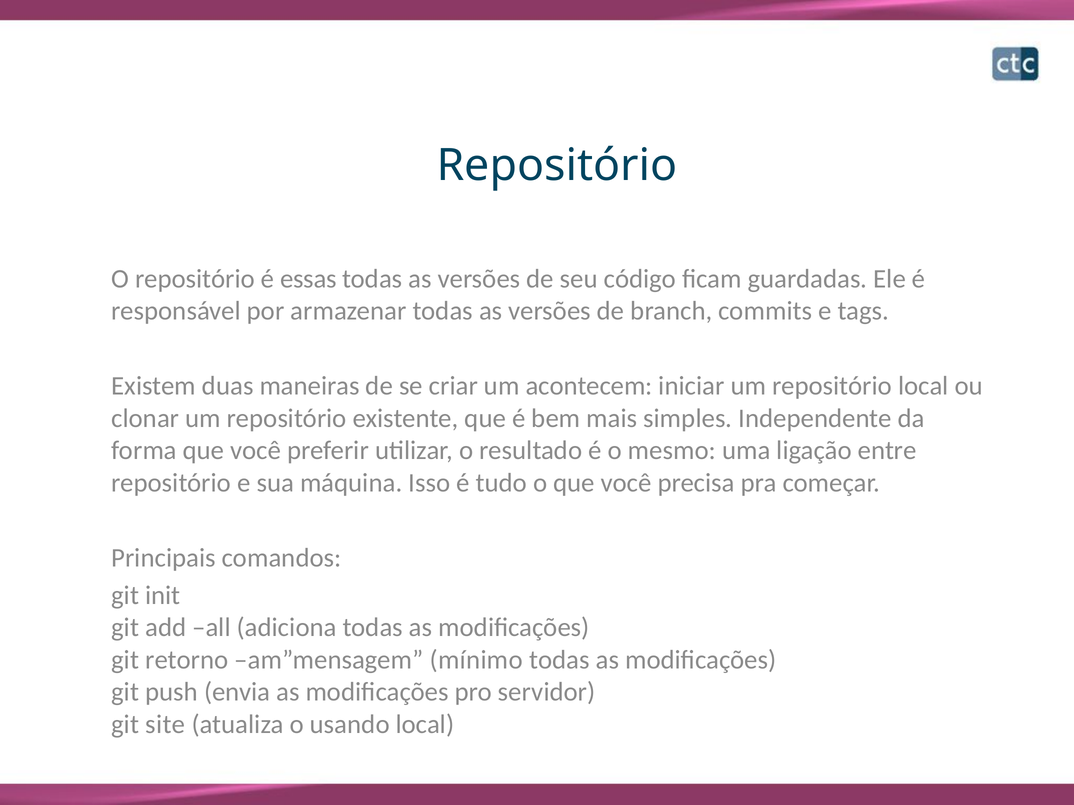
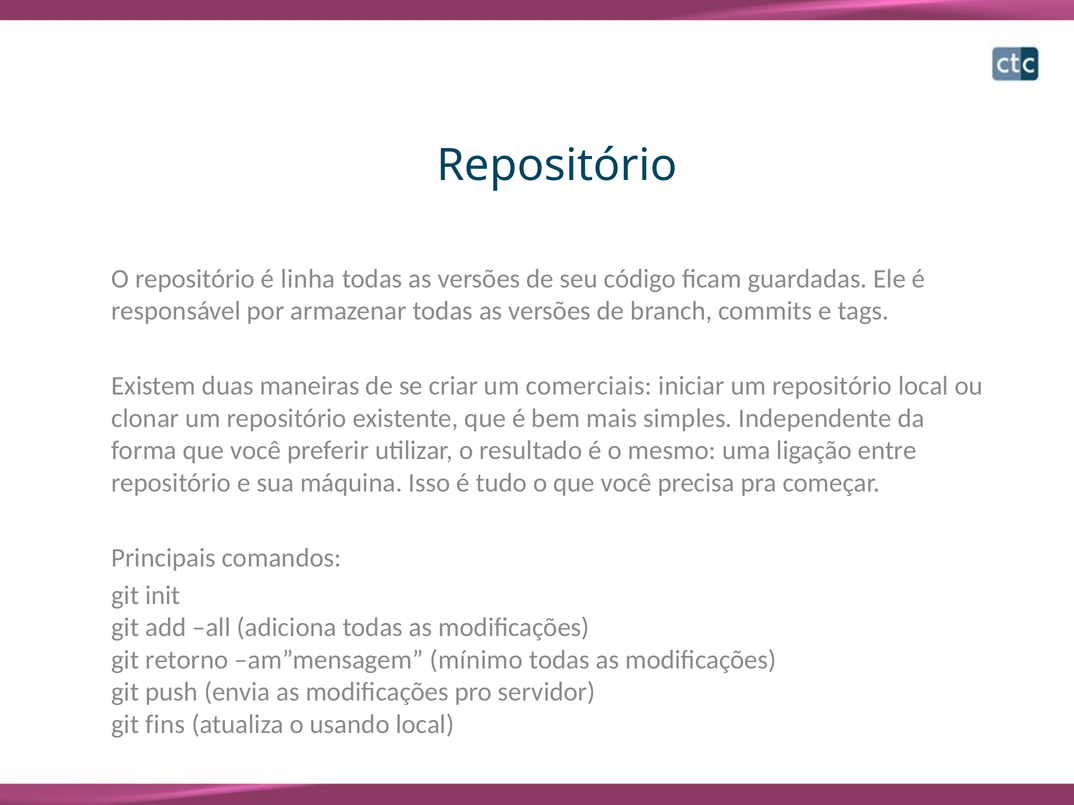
essas: essas -> linha
acontecem: acontecem -> comerciais
site: site -> fins
